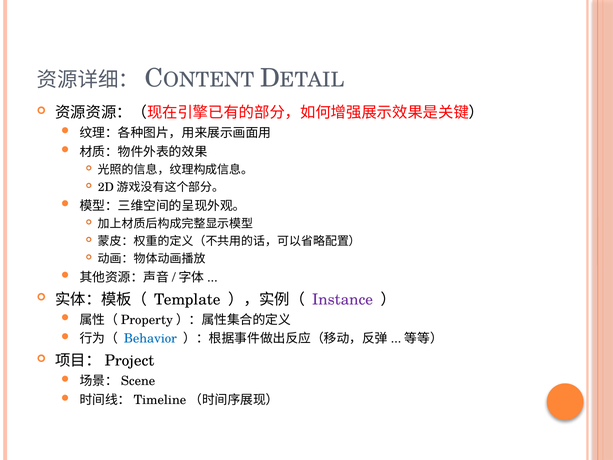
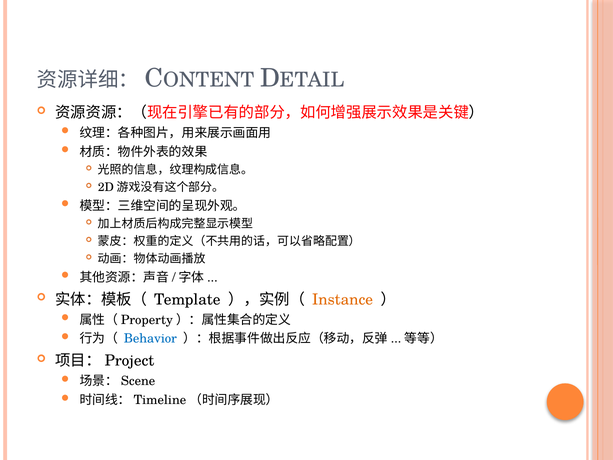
Instance colour: purple -> orange
